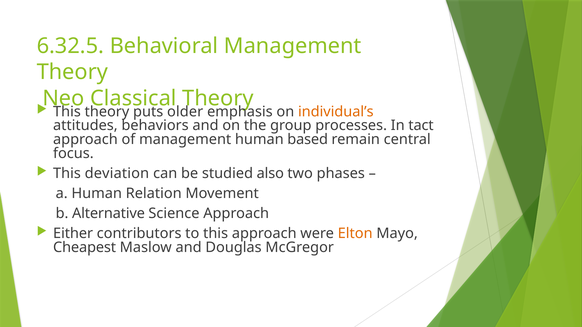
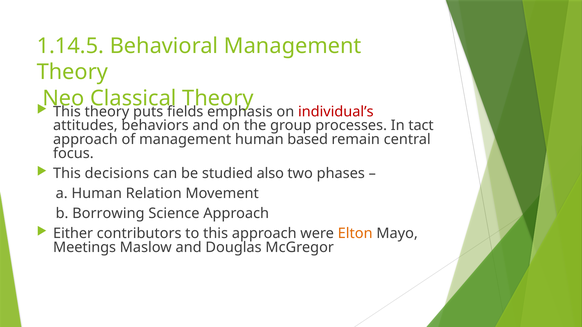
6.32.5: 6.32.5 -> 1.14.5
older: older -> fields
individual’s colour: orange -> red
deviation: deviation -> decisions
Alternative: Alternative -> Borrowing
Cheapest: Cheapest -> Meetings
